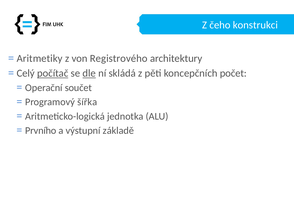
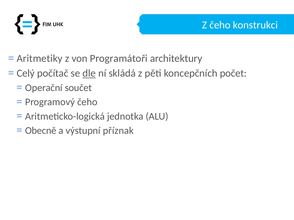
Registrového: Registrového -> Programátoři
počítač underline: present -> none
Programový šířka: šířka -> čeho
Prvního: Prvního -> Obecně
základě: základě -> příznak
